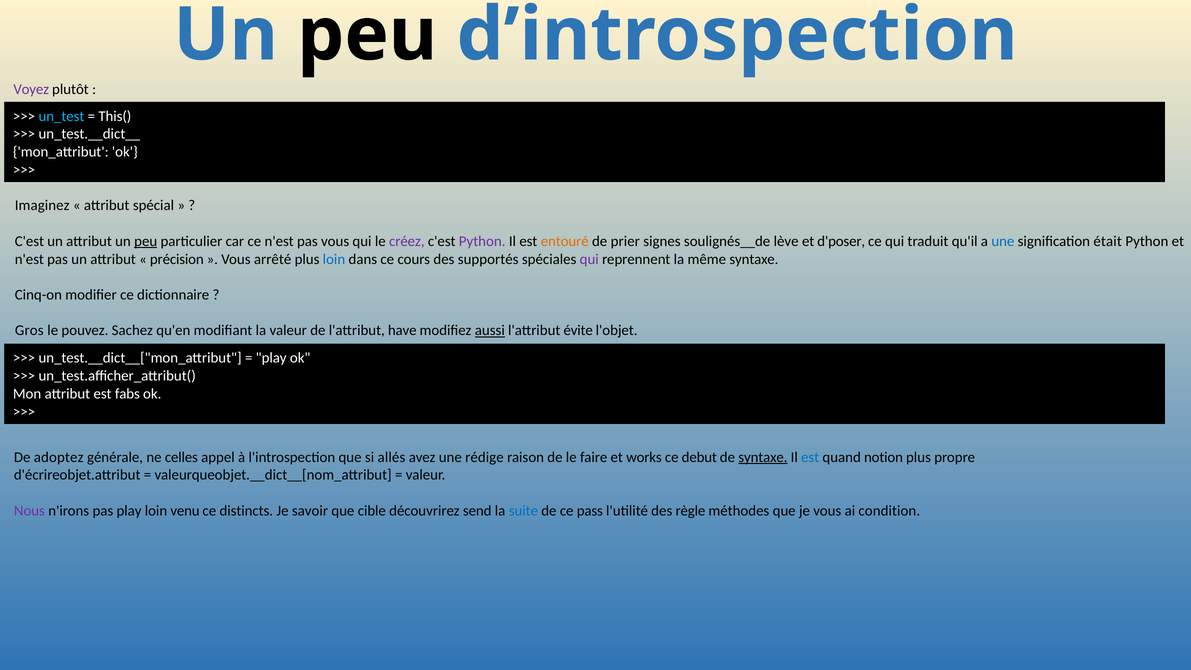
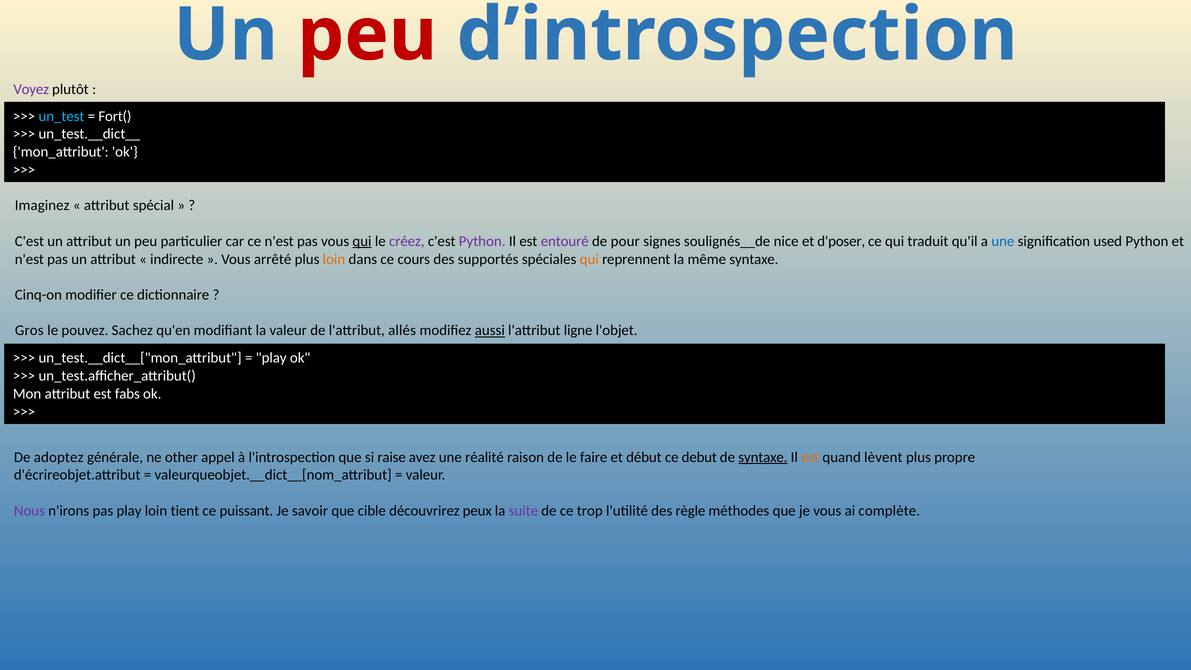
peu at (367, 35) colour: black -> red
This(: This( -> Fort(
peu at (146, 241) underline: present -> none
qui at (362, 241) underline: none -> present
entouré colour: orange -> purple
prier: prier -> pour
lève: lève -> nice
était: était -> used
précision: précision -> indirecte
loin at (334, 259) colour: blue -> orange
qui at (589, 259) colour: purple -> orange
have: have -> allés
évite: évite -> ligne
celles: celles -> other
allés: allés -> raise
rédige: rédige -> réalité
works: works -> début
est at (810, 457) colour: blue -> orange
notion: notion -> lèvent
venu: venu -> tient
distincts: distincts -> puissant
send: send -> peux
suite colour: blue -> purple
pass: pass -> trop
condition: condition -> complète
